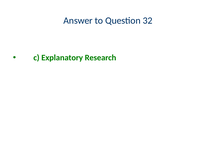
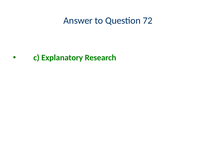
32: 32 -> 72
